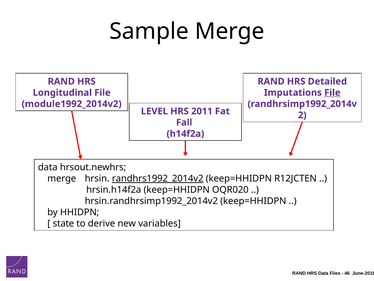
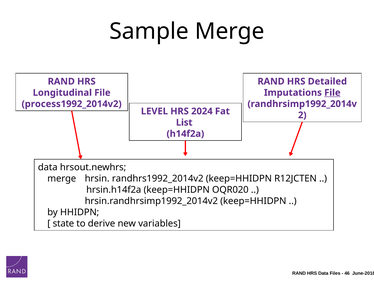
module1992_2014v2: module1992_2014v2 -> process1992_2014v2
2011: 2011 -> 2024
Fall: Fall -> List
randhrs1992_2014v2 underline: present -> none
